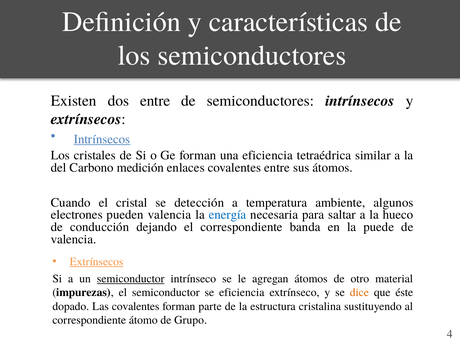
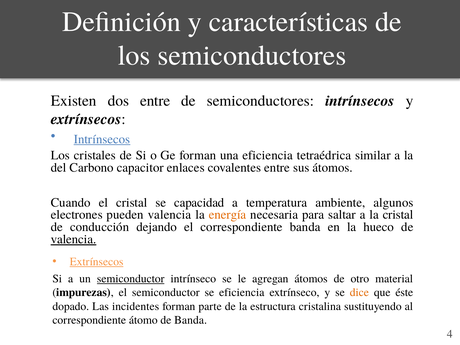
medición: medición -> capacitor
detección: detección -> capacidad
energía colour: blue -> orange
la hueco: hueco -> cristal
puede: puede -> hueco
valencia at (74, 239) underline: none -> present
Las covalentes: covalentes -> incidentes
de Grupo: Grupo -> Banda
